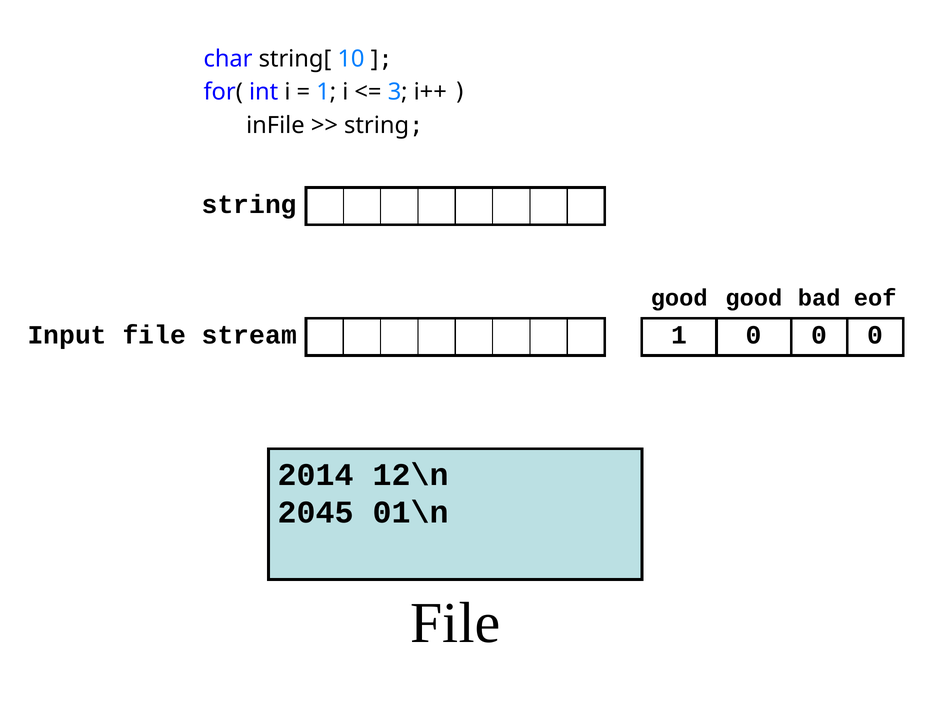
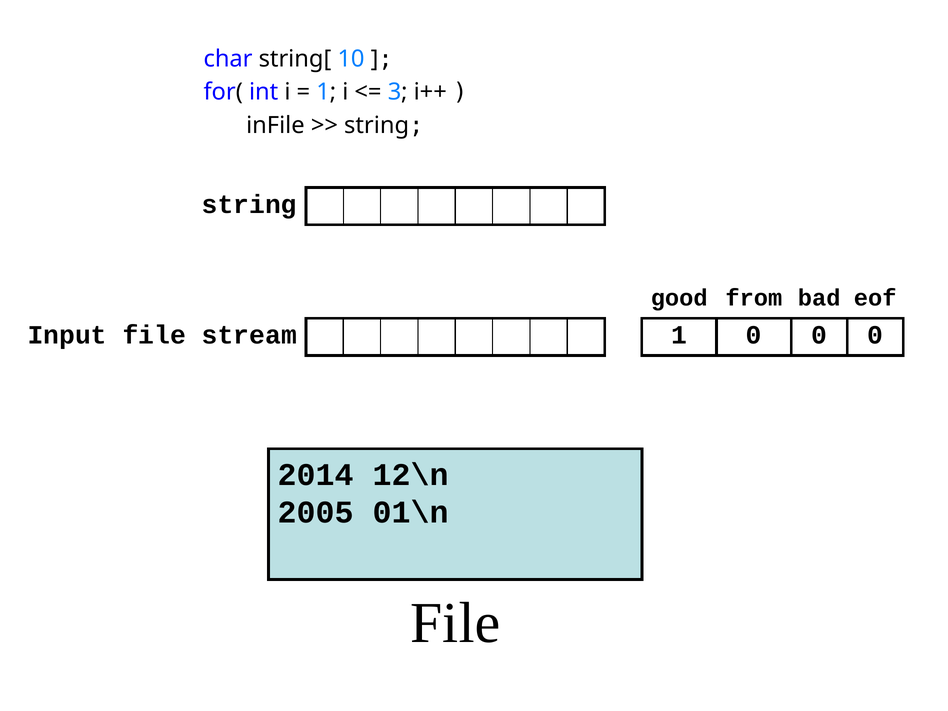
good good: good -> from
2045: 2045 -> 2005
